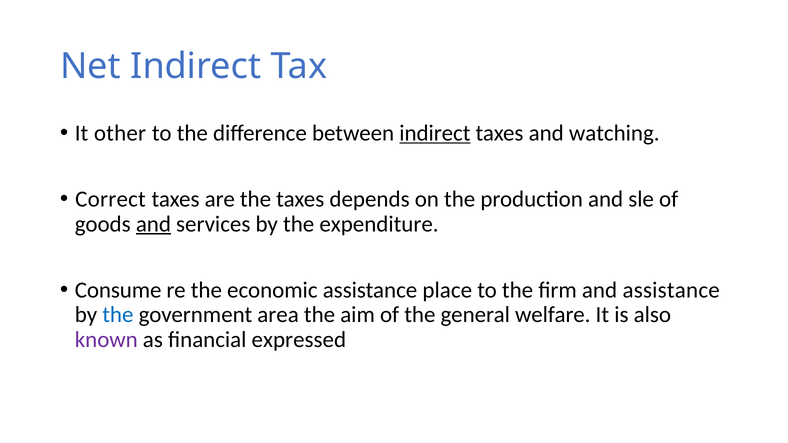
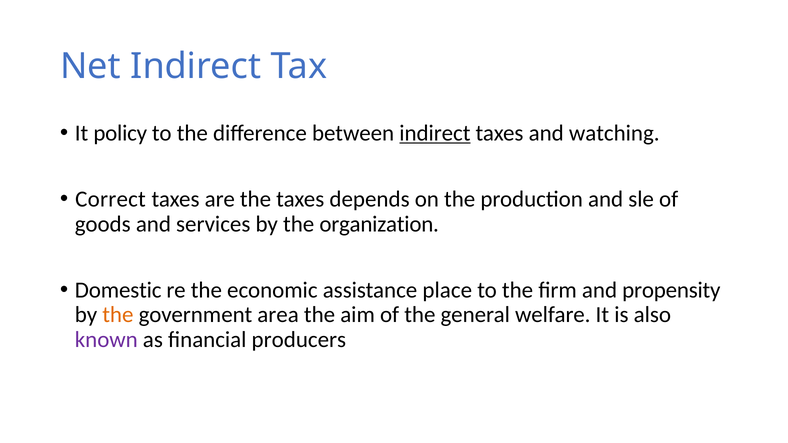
other: other -> policy
and at (153, 224) underline: present -> none
expenditure: expenditure -> organization
Consume: Consume -> Domestic
and assistance: assistance -> propensity
the at (118, 315) colour: blue -> orange
expressed: expressed -> producers
